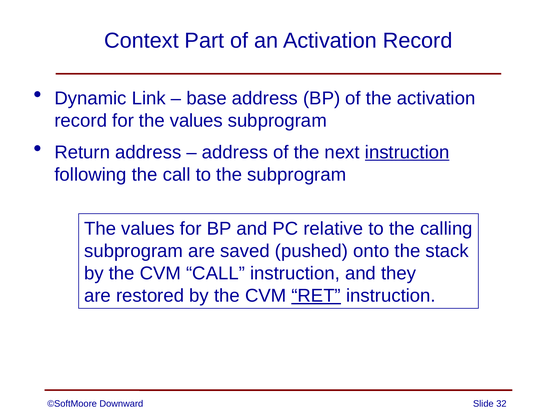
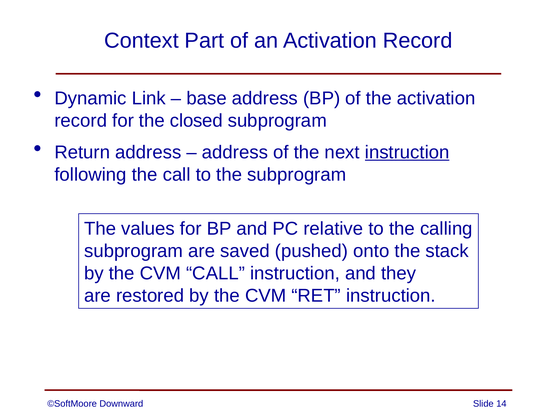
for the values: values -> closed
RET underline: present -> none
32: 32 -> 14
